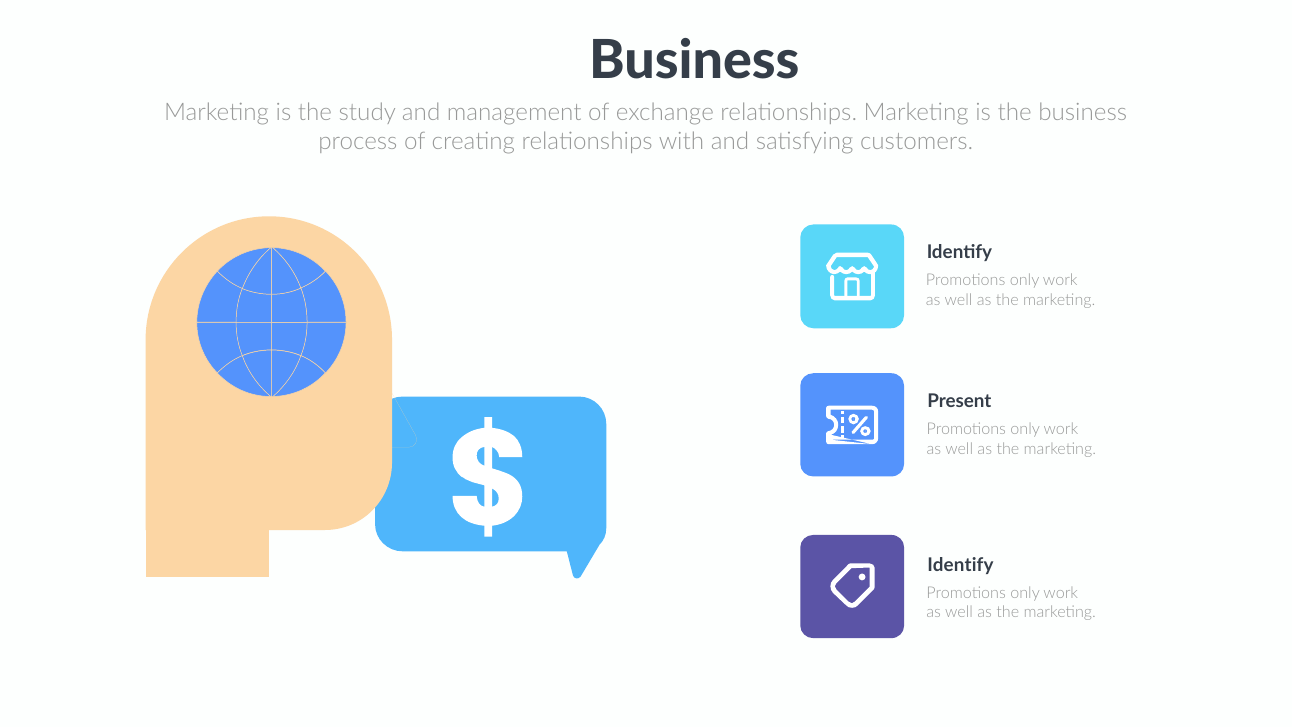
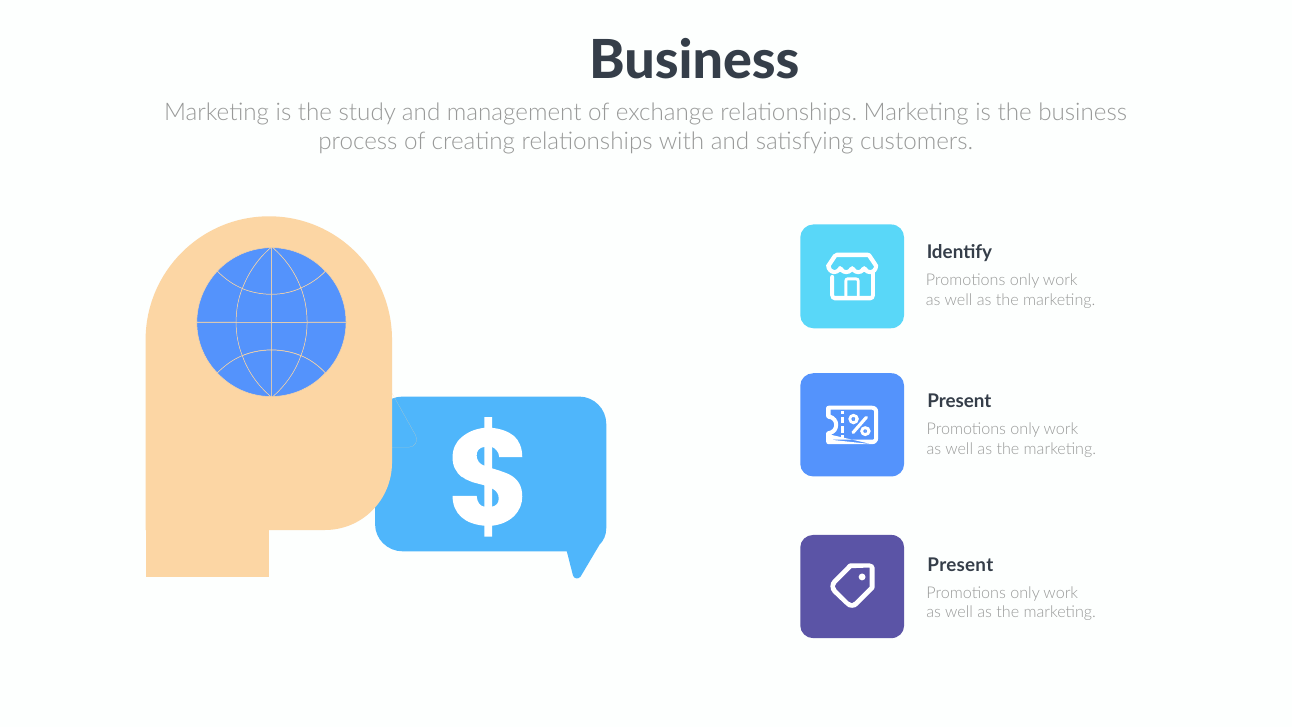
Identify at (960, 565): Identify -> Present
